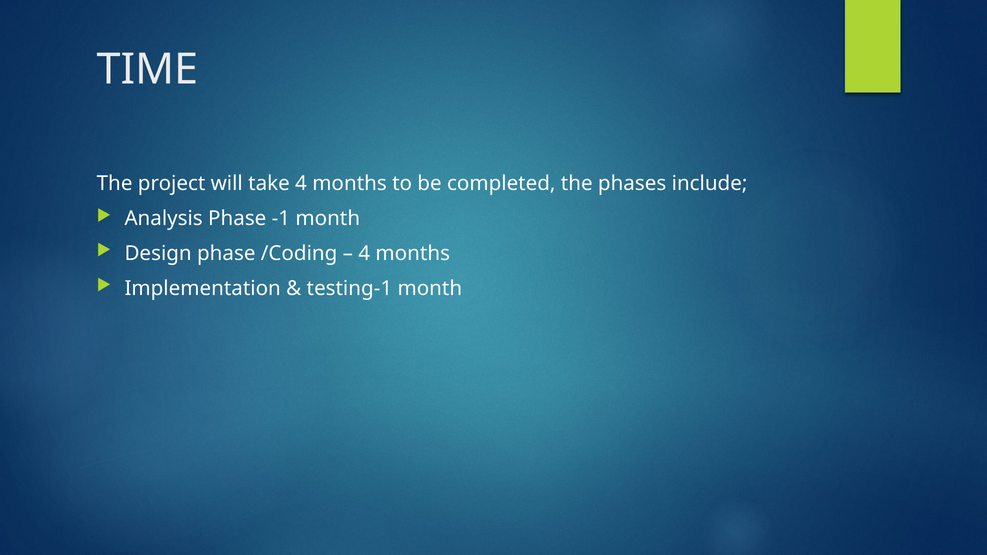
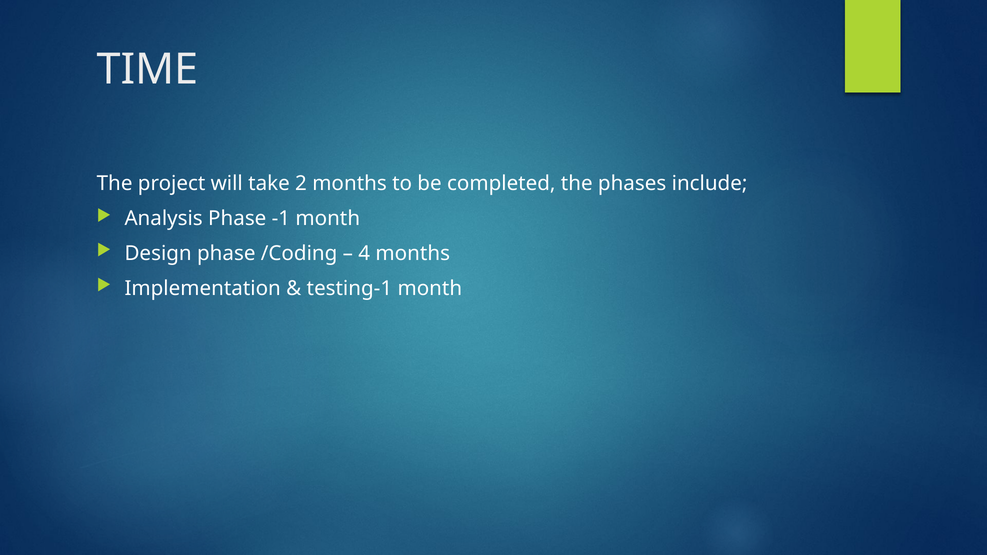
take 4: 4 -> 2
